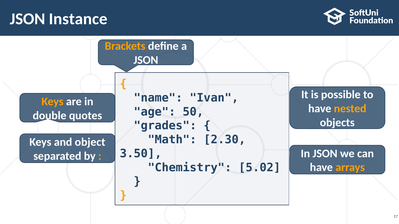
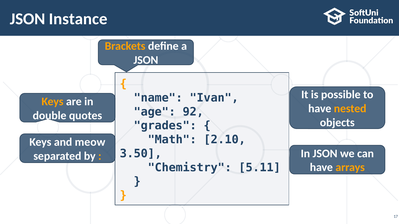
50: 50 -> 92
2.30: 2.30 -> 2.10
object: object -> meow
5.02: 5.02 -> 5.11
